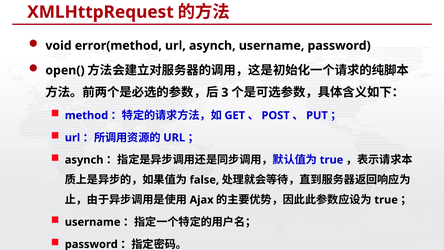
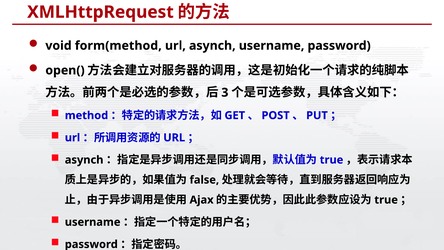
error(method: error(method -> form(method
